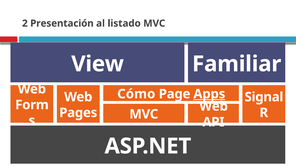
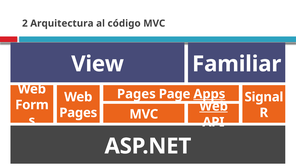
Presentación: Presentación -> Arquitectura
listado: listado -> código
Cómo at (136, 94): Cómo -> Pages
Web at (214, 107) underline: none -> present
